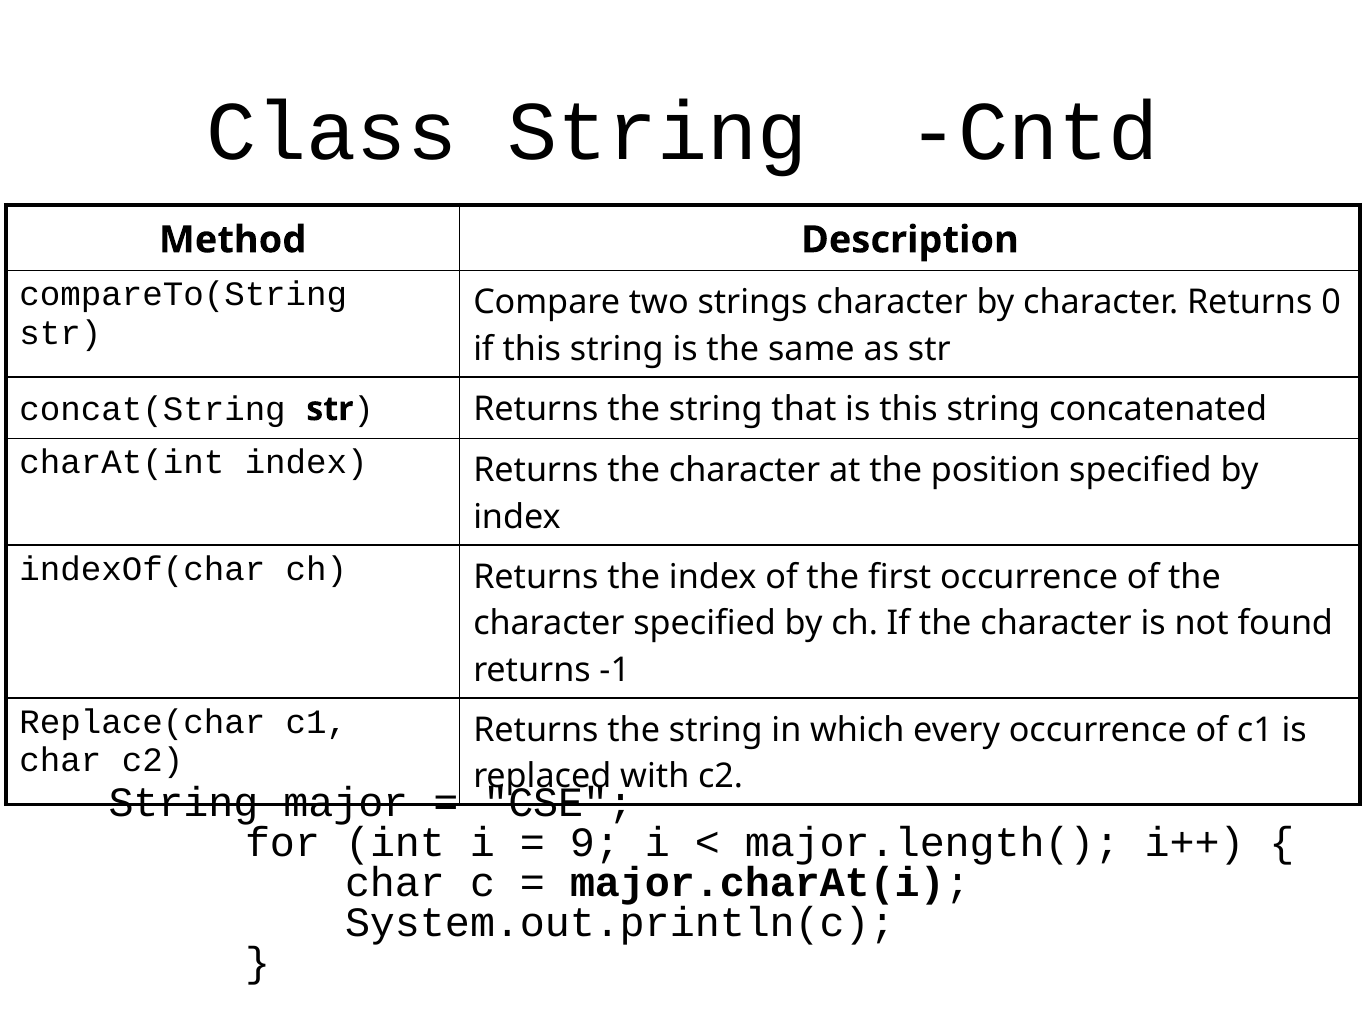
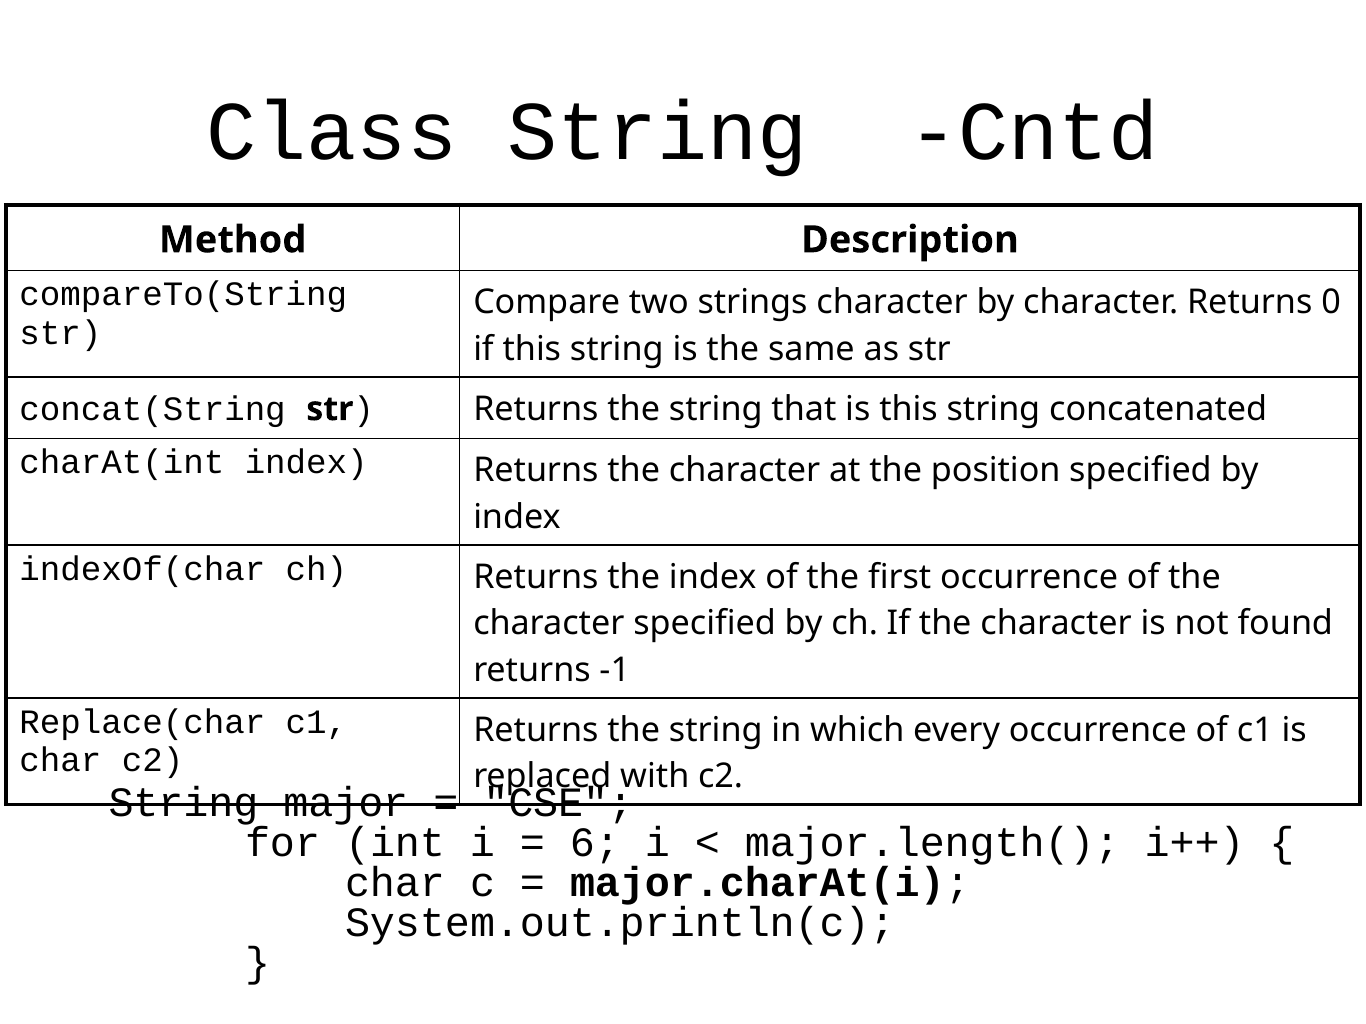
9: 9 -> 6
